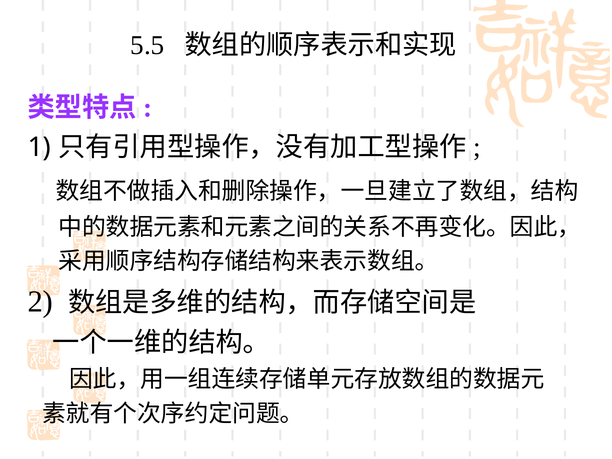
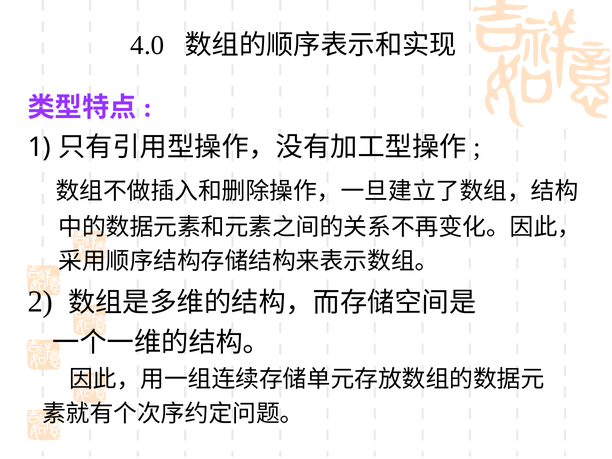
5.5: 5.5 -> 4.0
